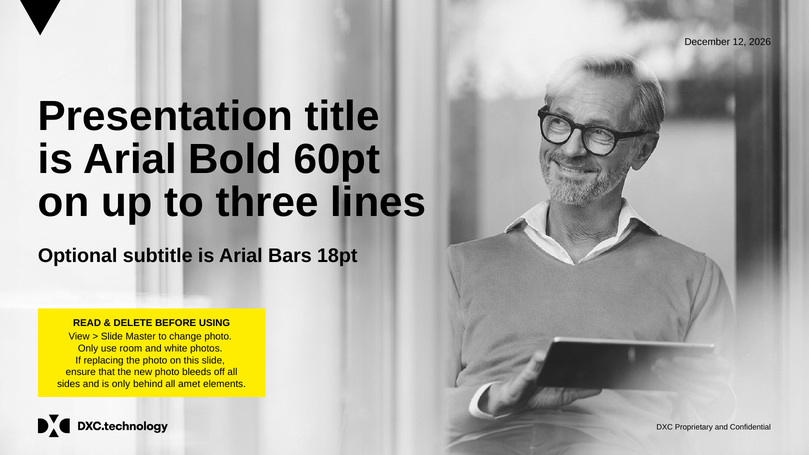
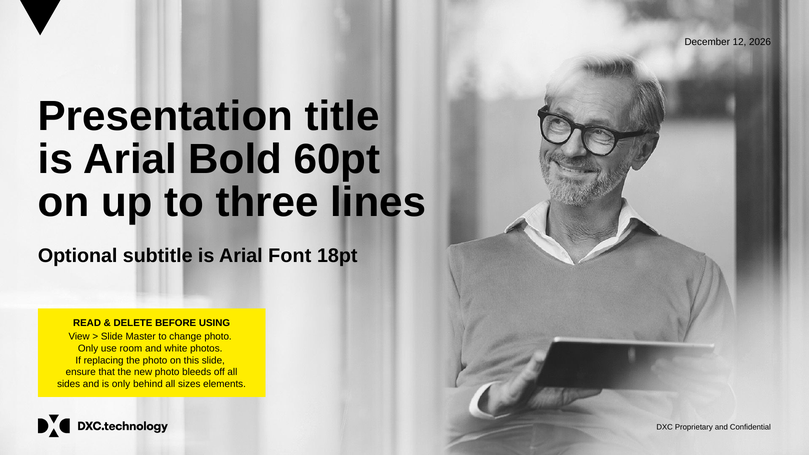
Bars: Bars -> Font
amet: amet -> sizes
